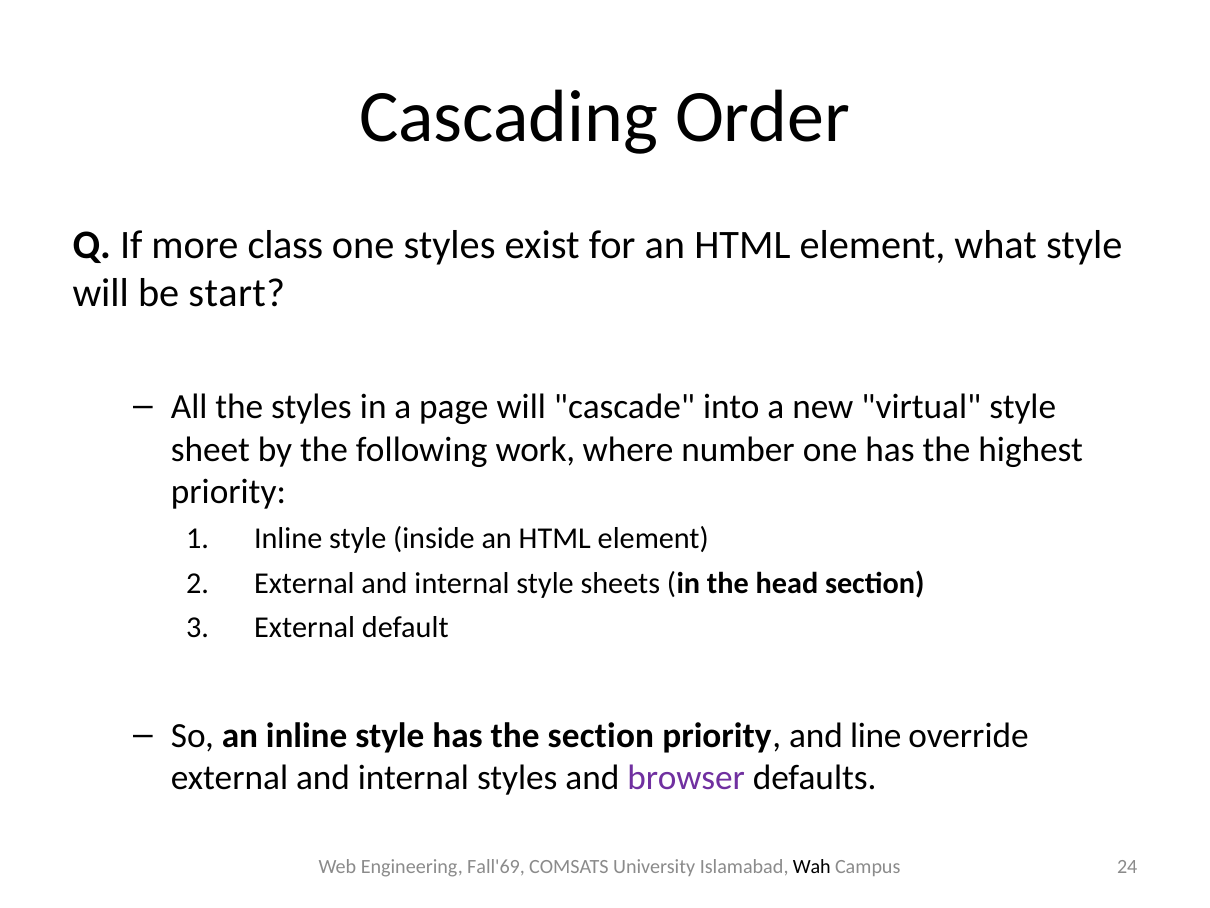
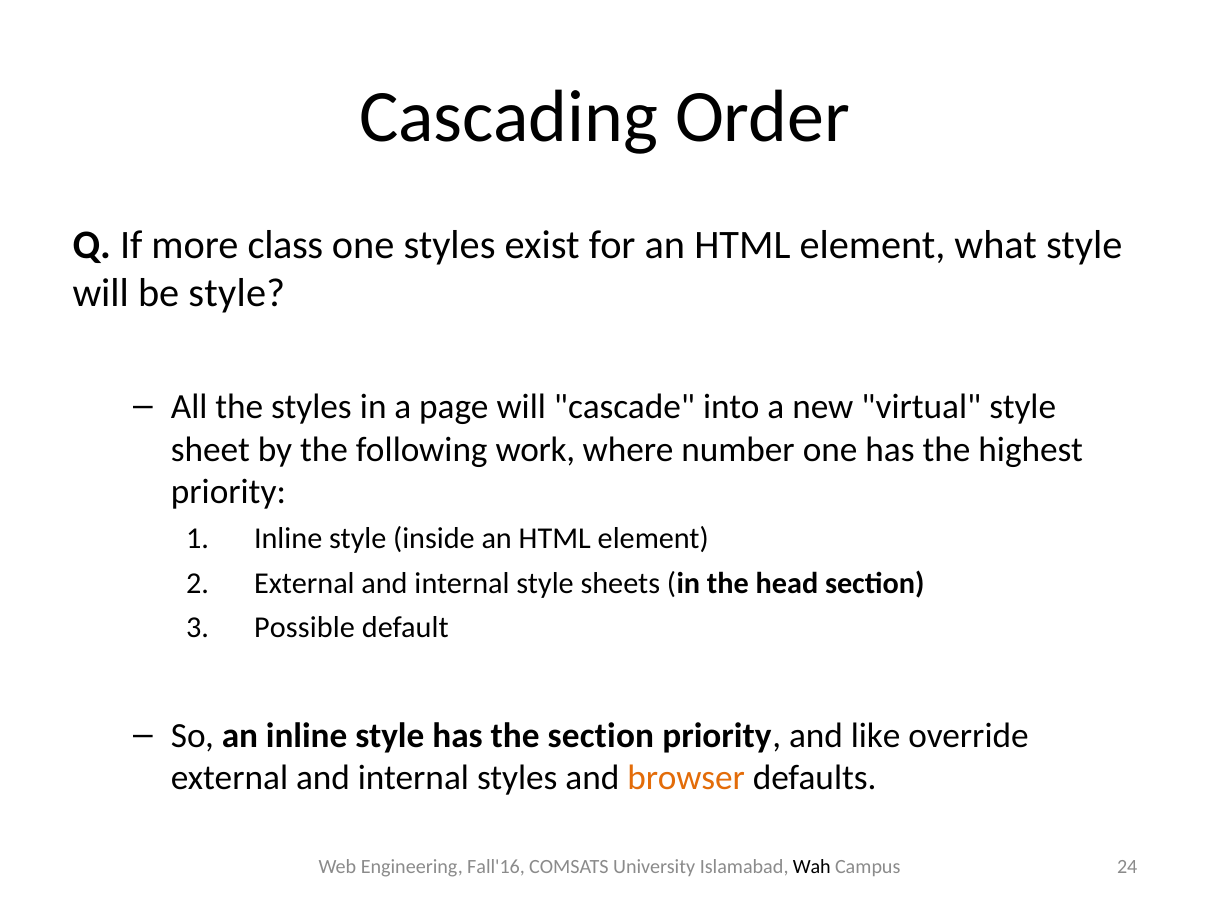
be start: start -> style
External at (305, 627): External -> Possible
line: line -> like
browser colour: purple -> orange
Fall'69: Fall'69 -> Fall'16
